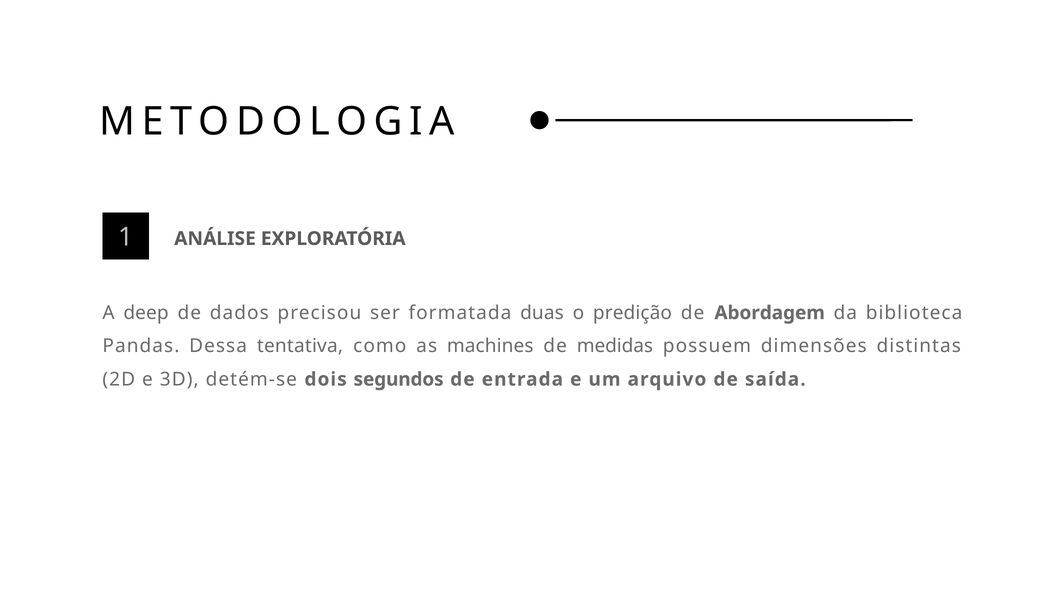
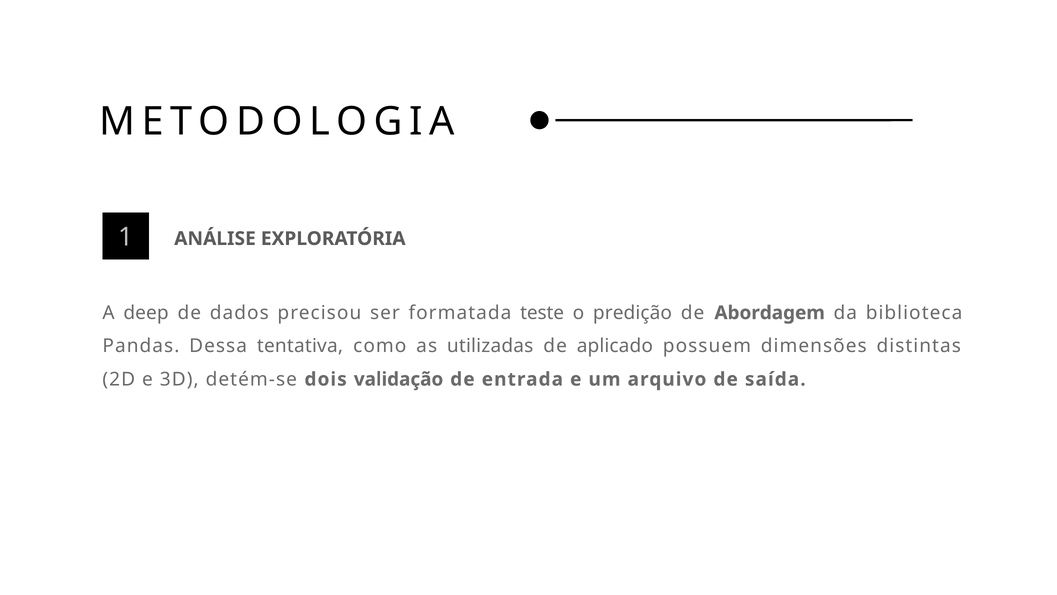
duas: duas -> teste
machines: machines -> utilizadas
medidas: medidas -> aplicado
segundos: segundos -> validação
